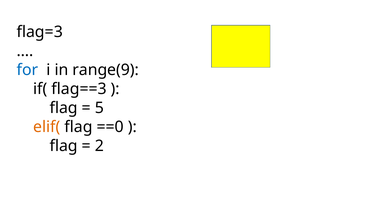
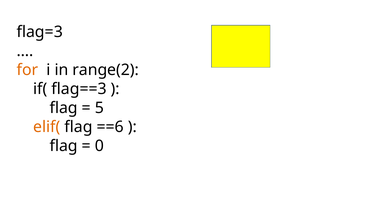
for colour: blue -> orange
range(9: range(9 -> range(2
==0: ==0 -> ==6
2: 2 -> 0
